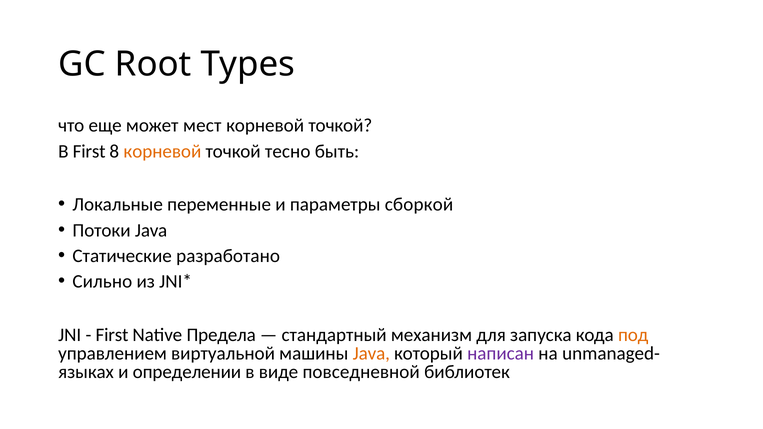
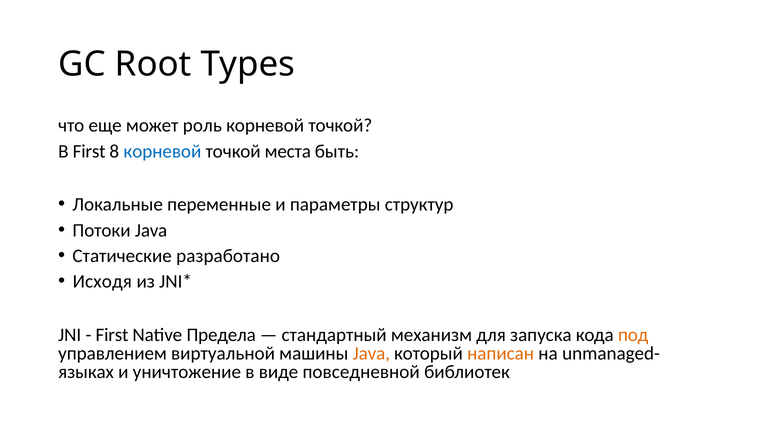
мест: мест -> роль
корневой at (162, 151) colour: orange -> blue
тесно: тесно -> места
сборкой: сборкой -> структур
Сильно: Сильно -> Исходя
написан colour: purple -> orange
определении: определении -> уничтожение
